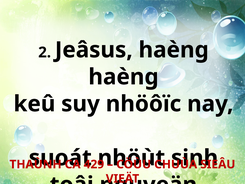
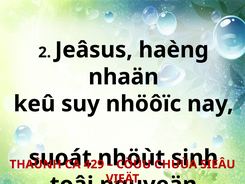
haèng at (123, 77): haèng -> nhaän
